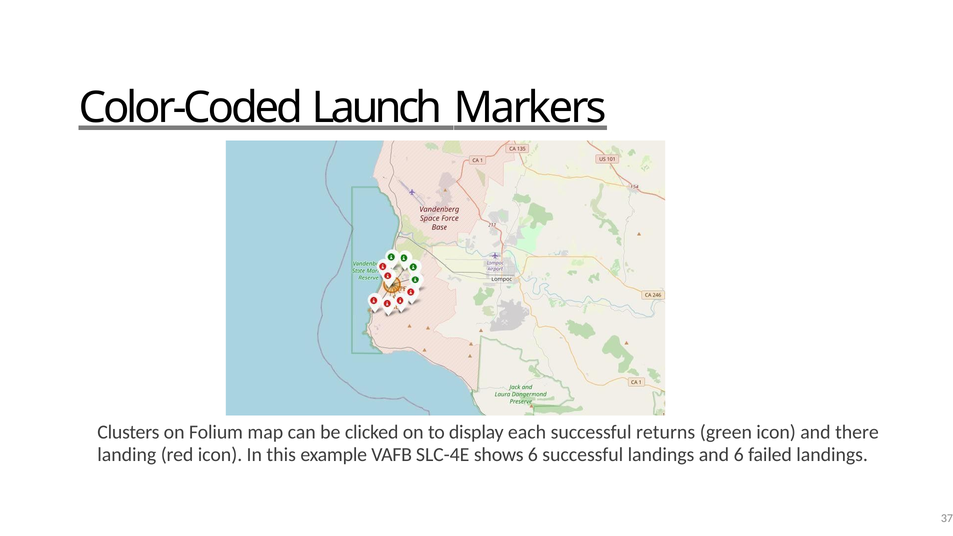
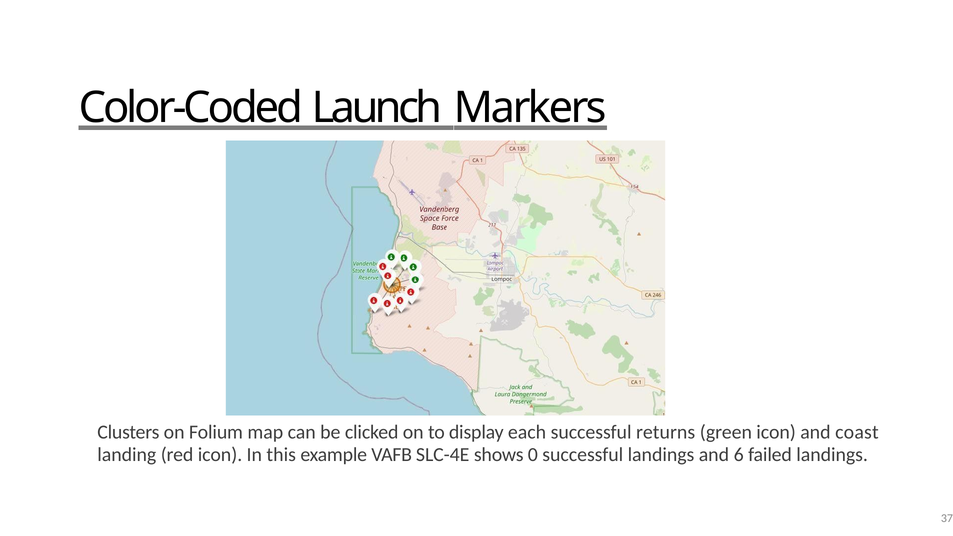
there: there -> coast
shows 6: 6 -> 0
